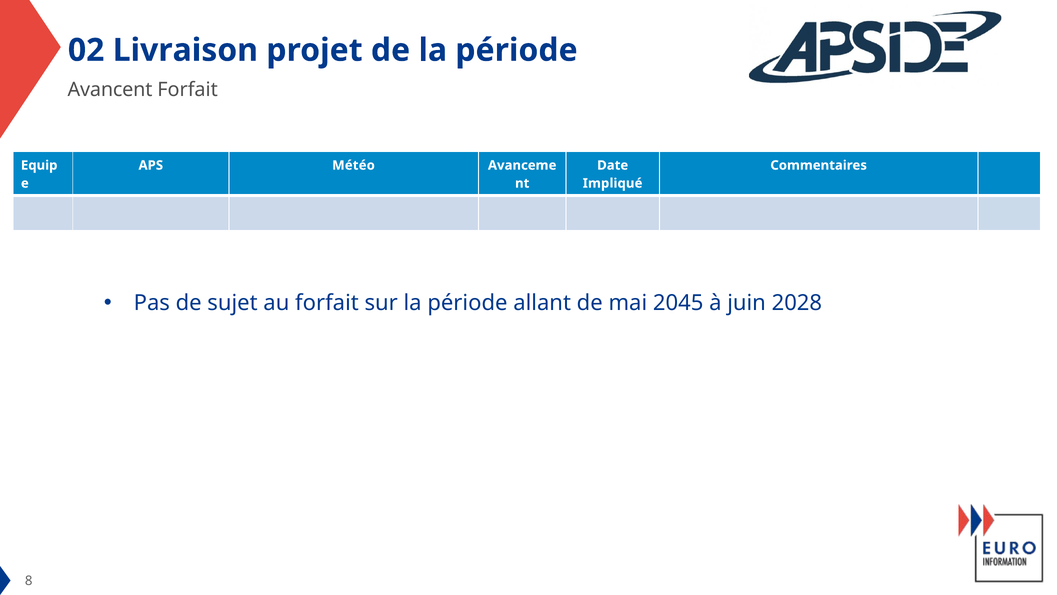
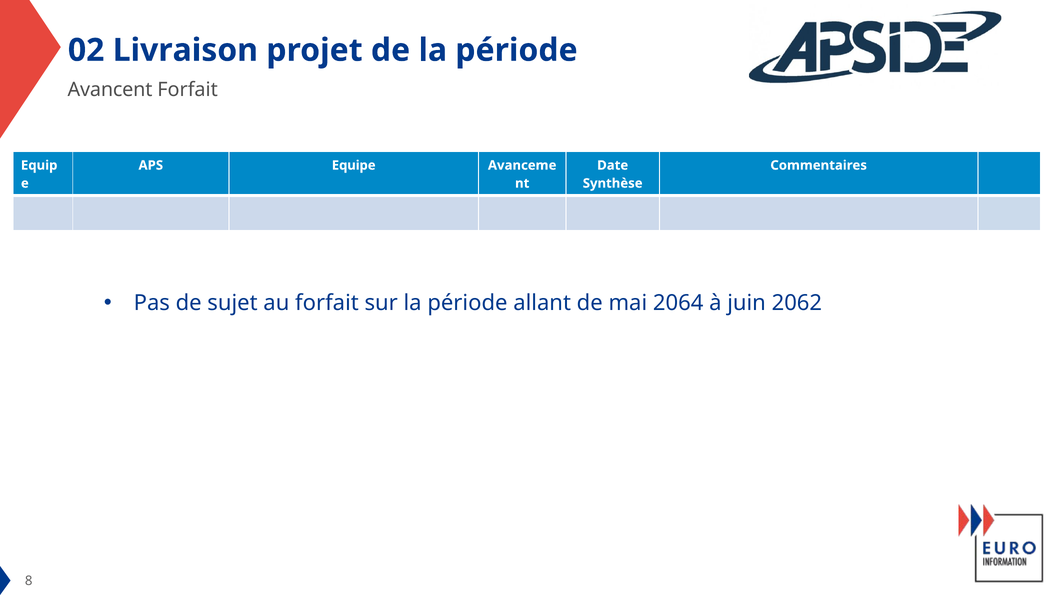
Météo: Météo -> Equipe
Impliqué: Impliqué -> Synthèse
2045: 2045 -> 2064
2028: 2028 -> 2062
